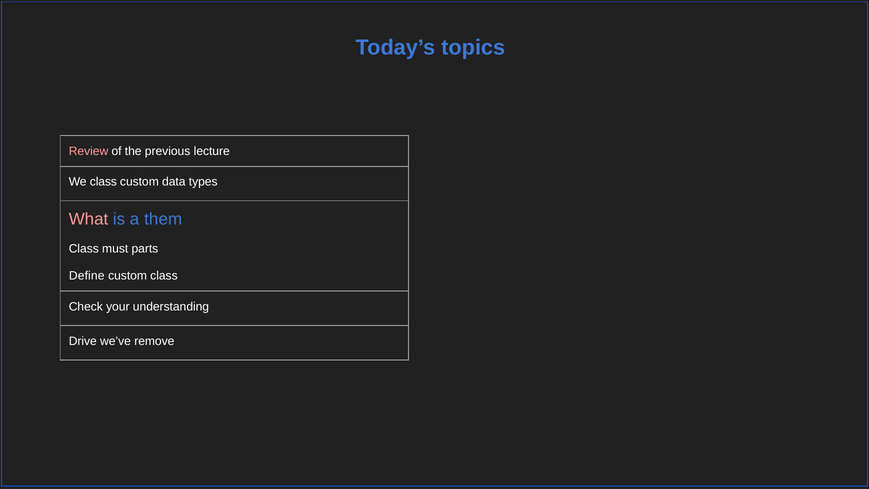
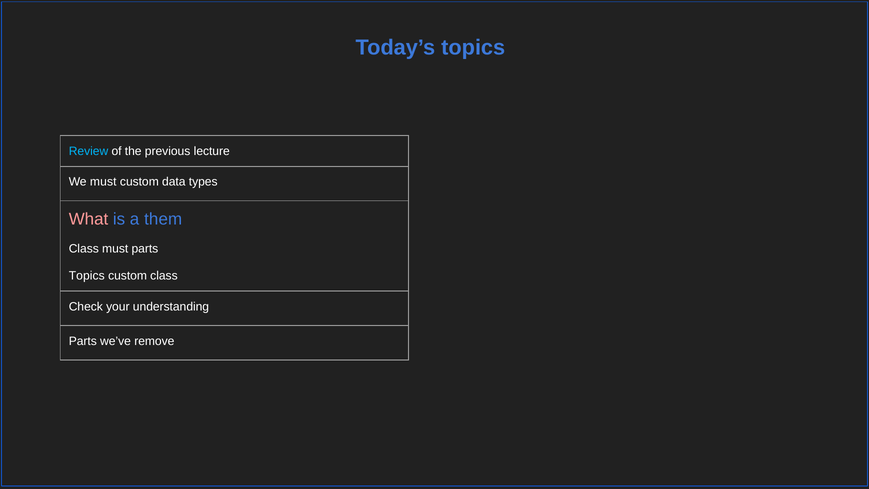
Review colour: pink -> light blue
We class: class -> must
Define at (87, 276): Define -> Topics
Drive at (83, 341): Drive -> Parts
